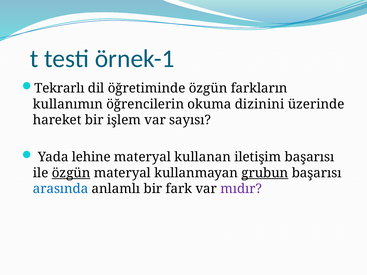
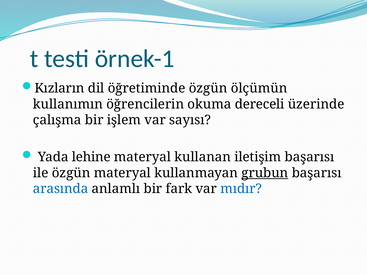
Tekrarlı: Tekrarlı -> Kızların
farkların: farkların -> ölçümün
dizinini: dizinini -> dereceli
hareket: hareket -> çalışma
özgün at (71, 173) underline: present -> none
mıdır colour: purple -> blue
